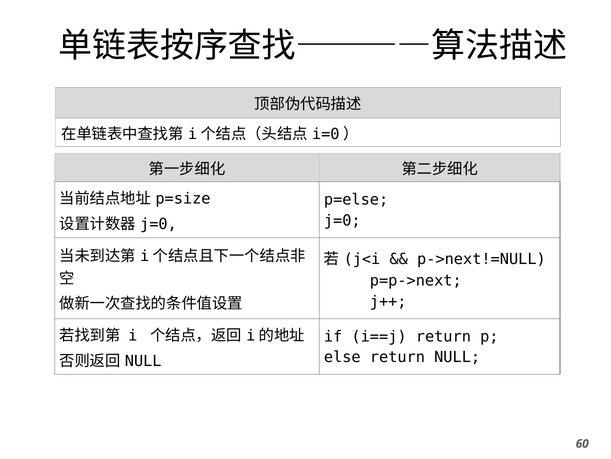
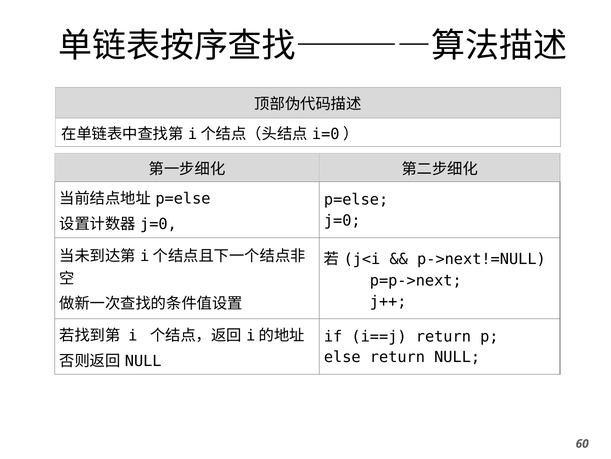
p=size at (183, 199): p=size -> p=else
